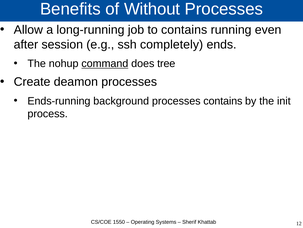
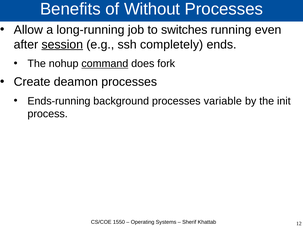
to contains: contains -> switches
session underline: none -> present
tree: tree -> fork
processes contains: contains -> variable
